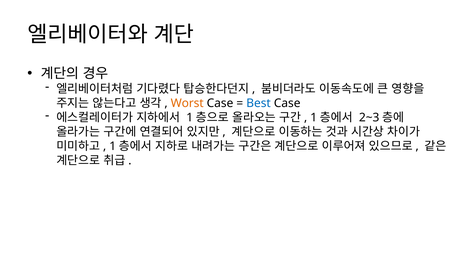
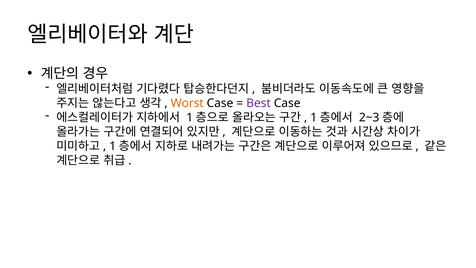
Best colour: blue -> purple
